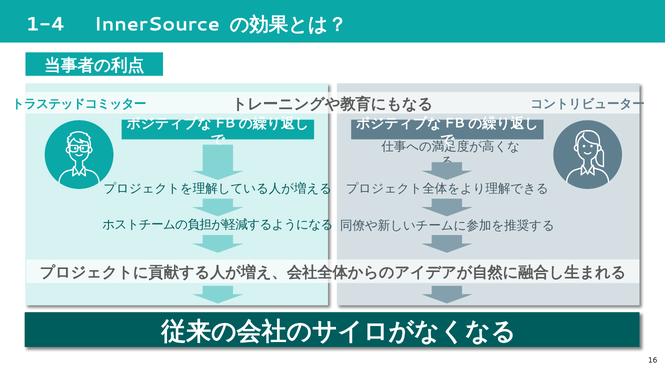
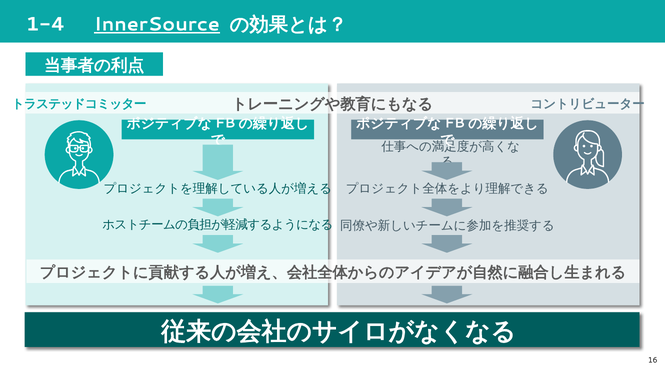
InnerSource underline: none -> present
